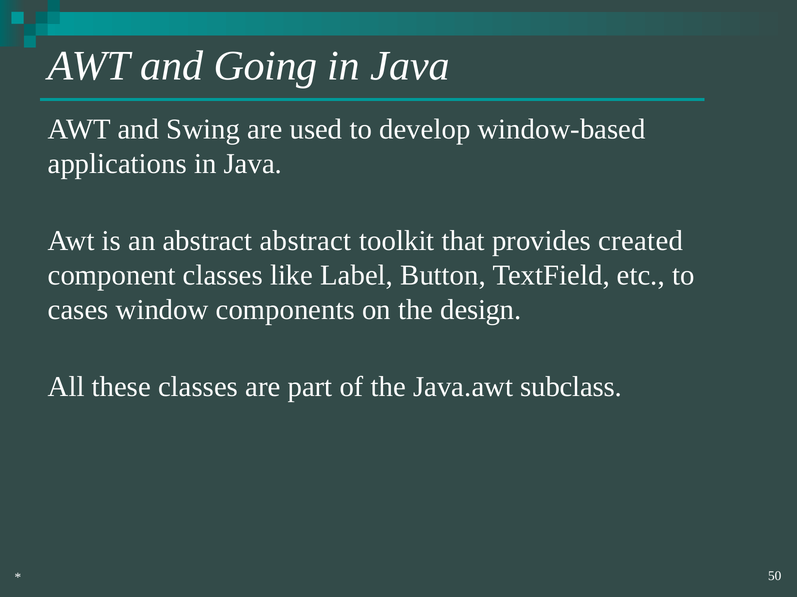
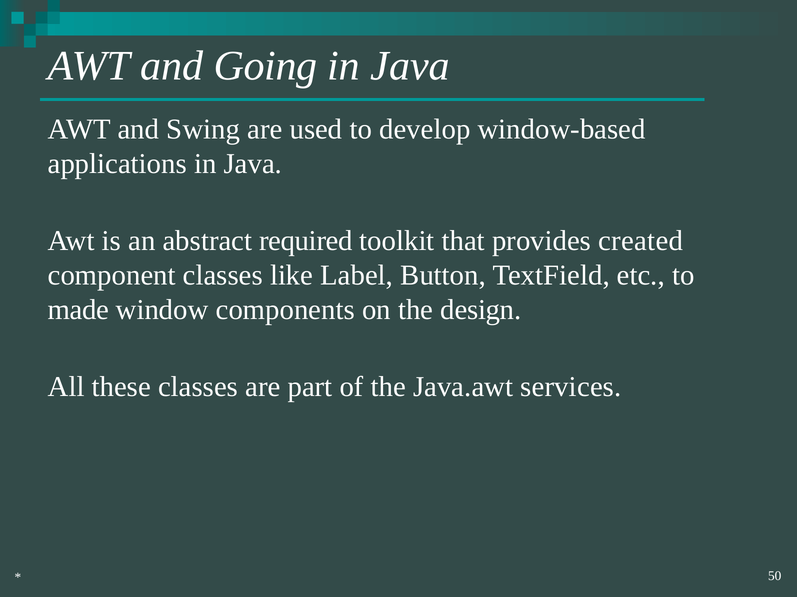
abstract abstract: abstract -> required
cases: cases -> made
subclass: subclass -> services
